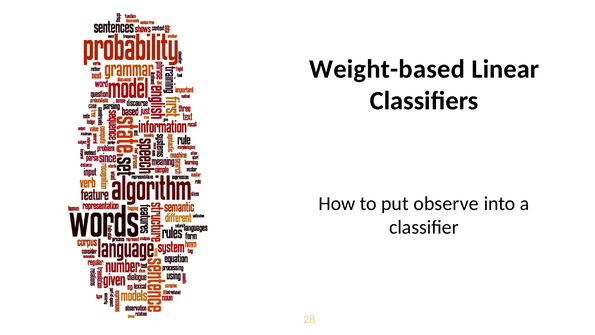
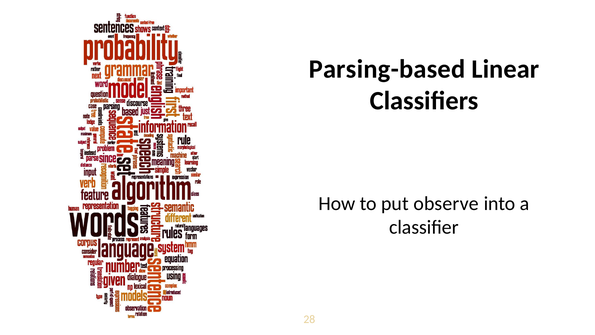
Weight-based: Weight-based -> Parsing-based
